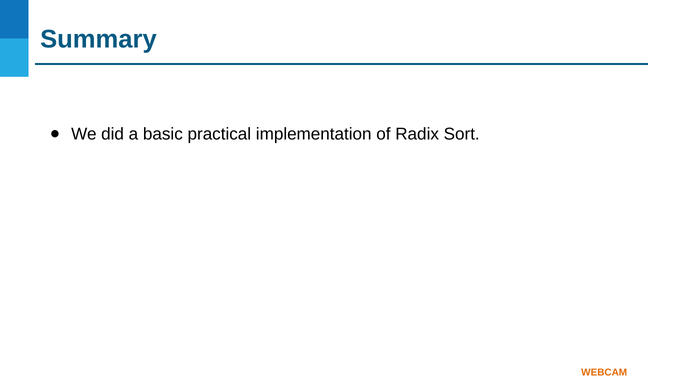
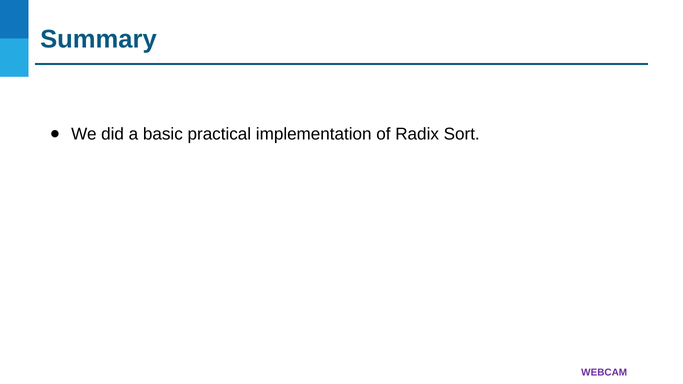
WEBCAM colour: orange -> purple
